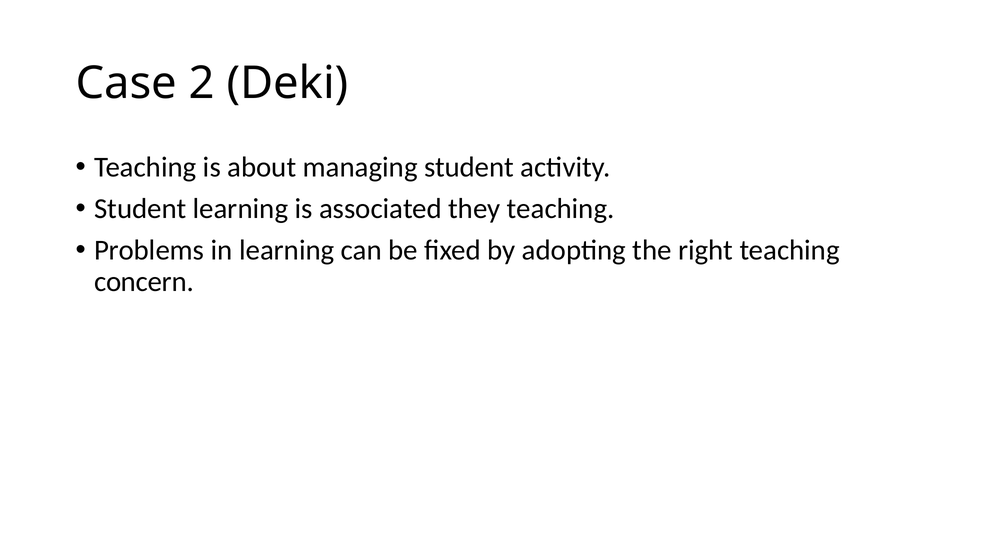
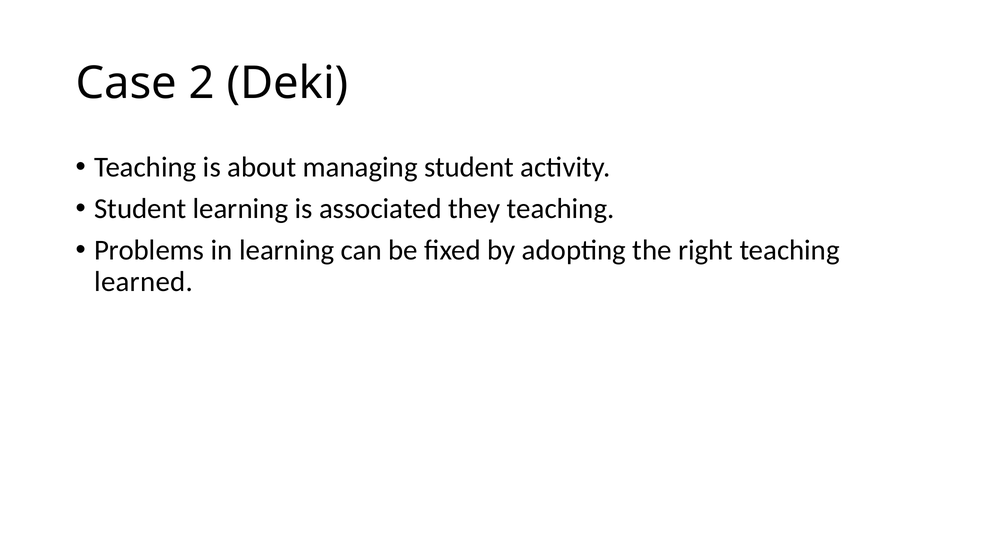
concern: concern -> learned
